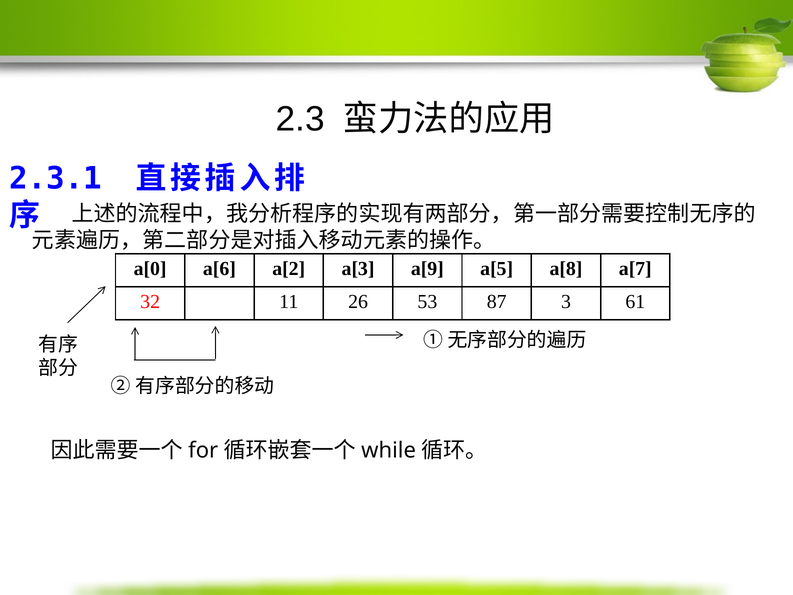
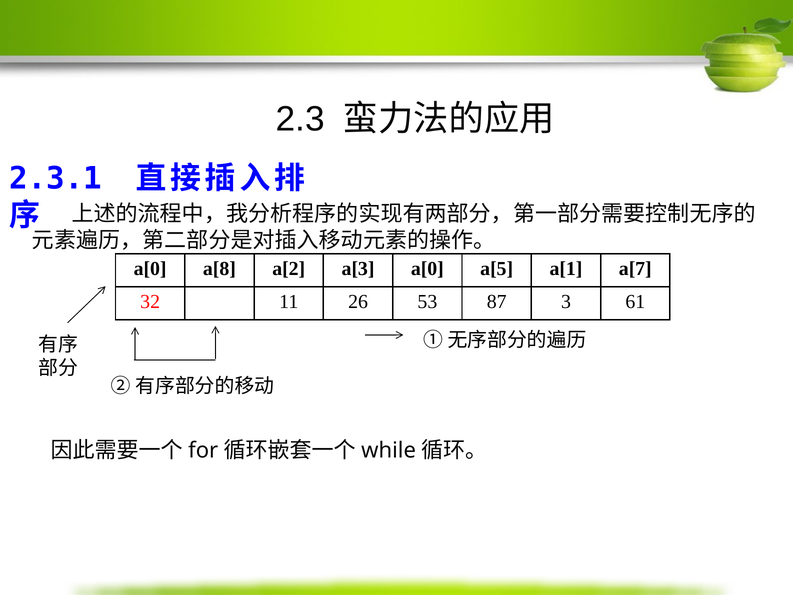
a[6: a[6 -> a[8
a[3 a[9: a[9 -> a[0
a[8: a[8 -> a[1
